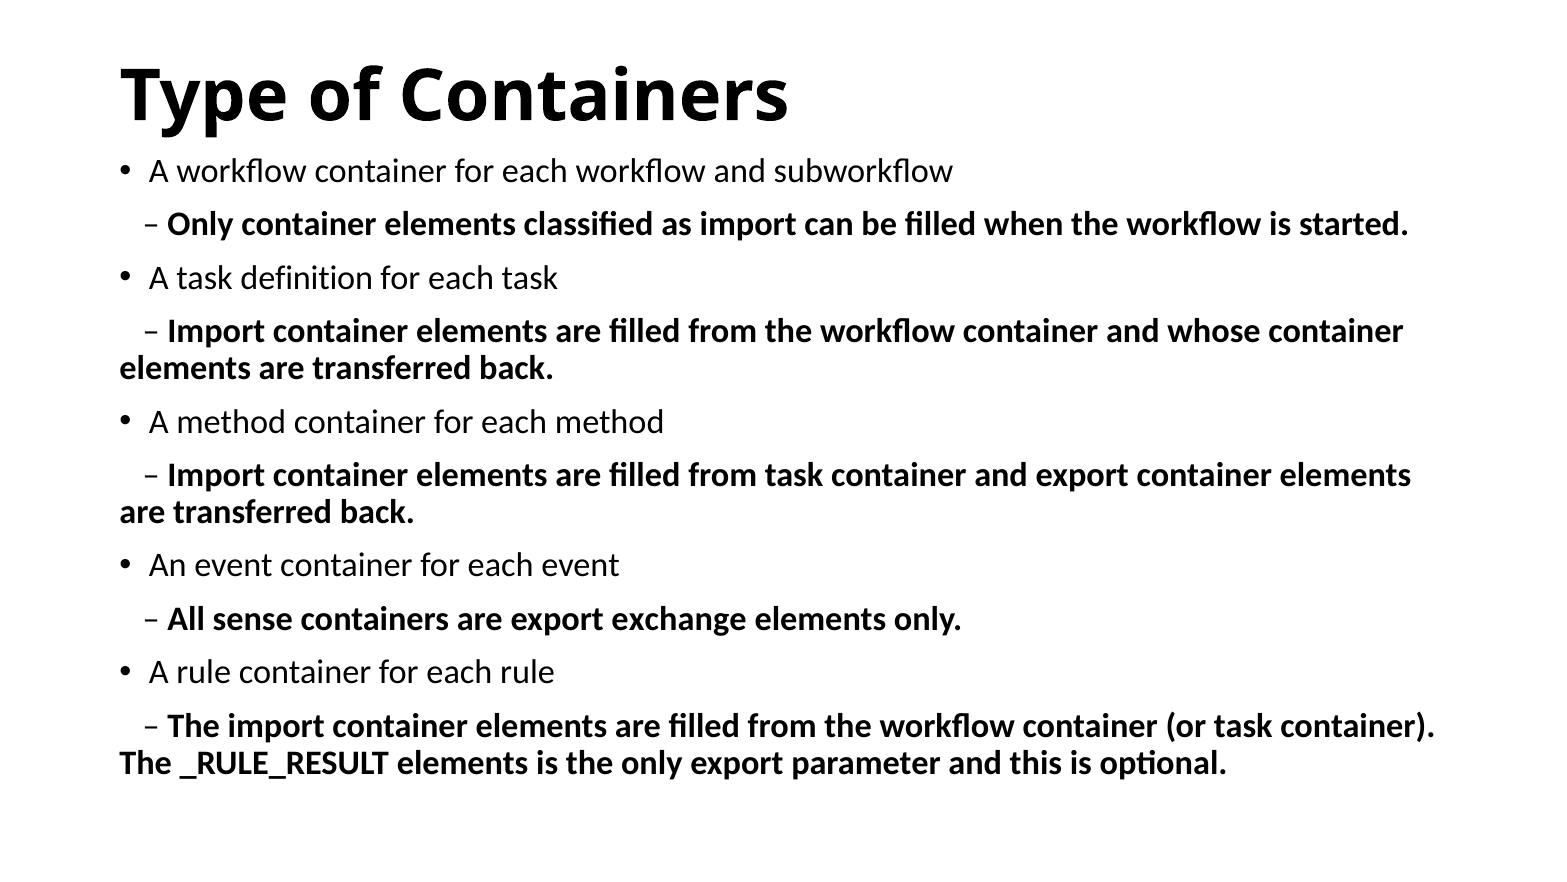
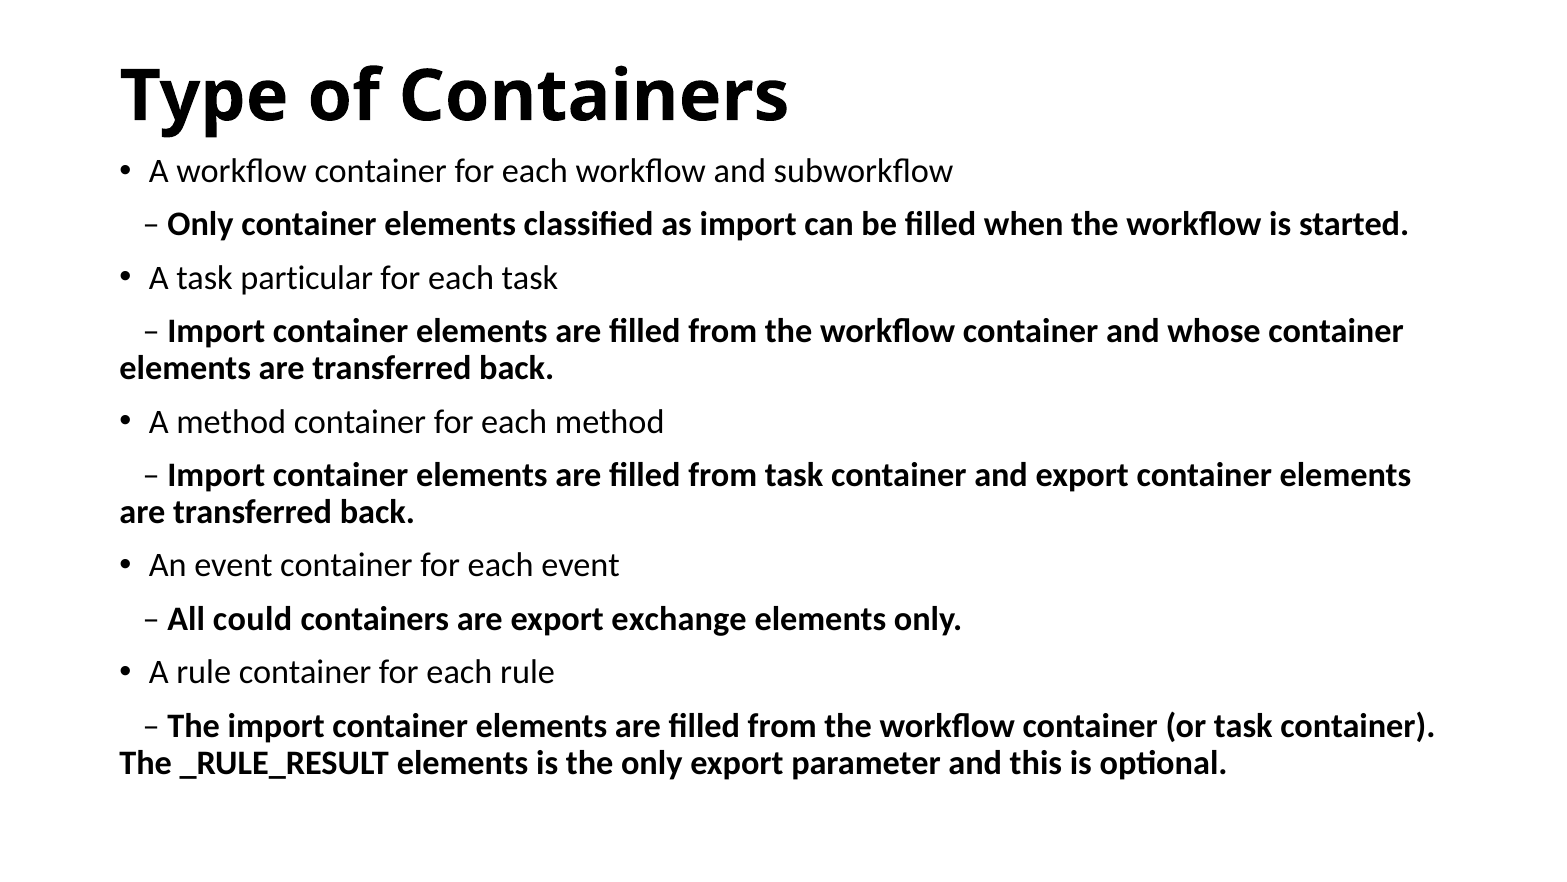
definition: definition -> particular
sense: sense -> could
